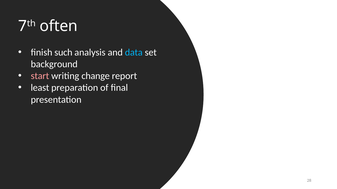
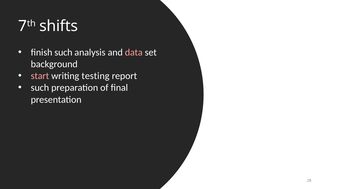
often: often -> shifts
data colour: light blue -> pink
change: change -> testing
least at (40, 88): least -> such
